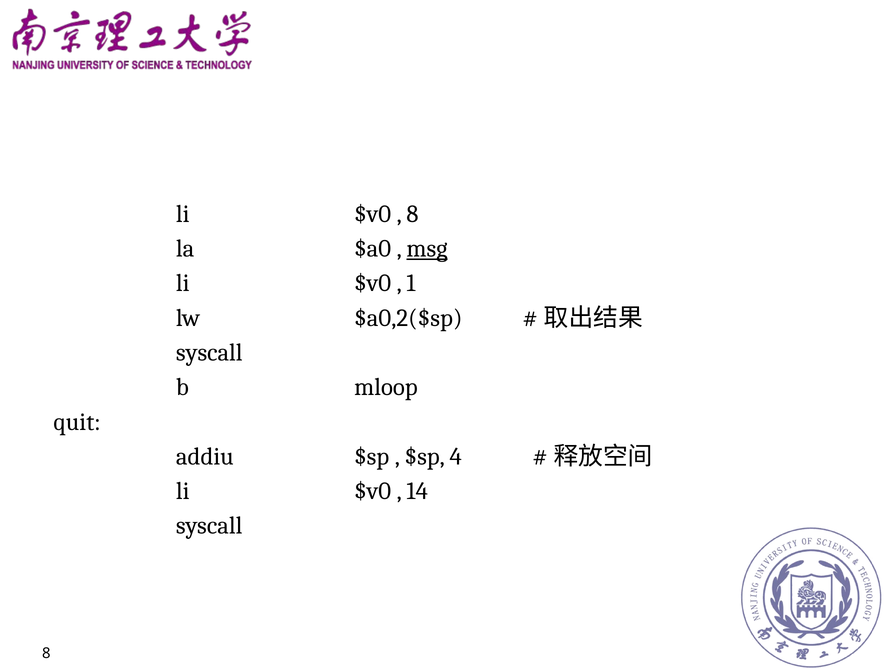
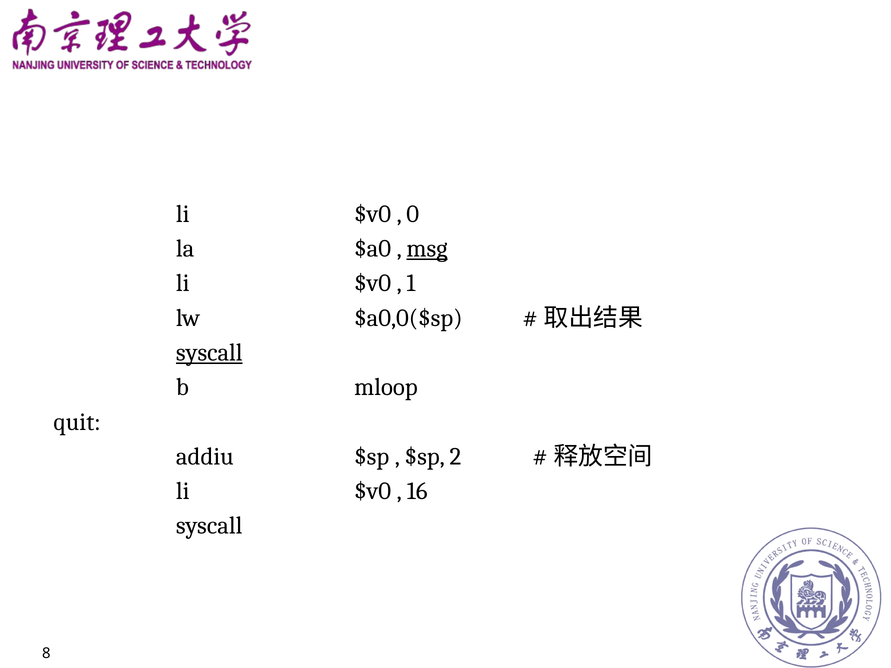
8 at (412, 214): 8 -> 0
$a0,2($sp: $a0,2($sp -> $a0,0($sp
syscall at (209, 353) underline: none -> present
4: 4 -> 2
14: 14 -> 16
